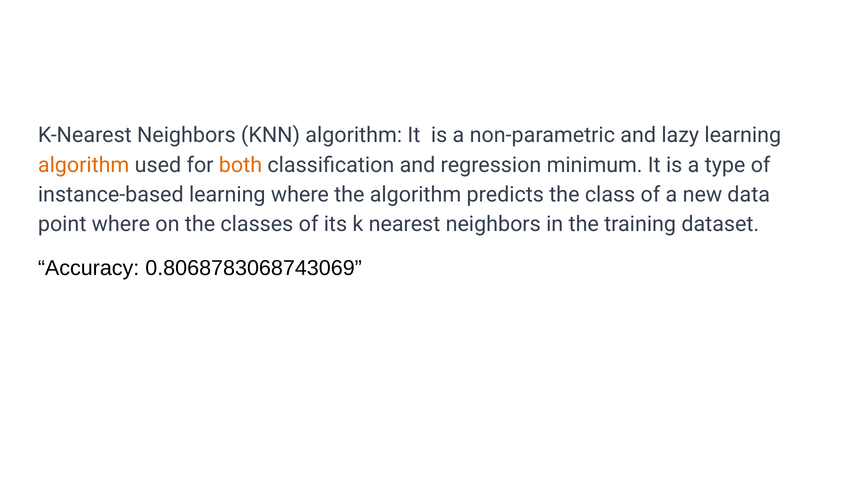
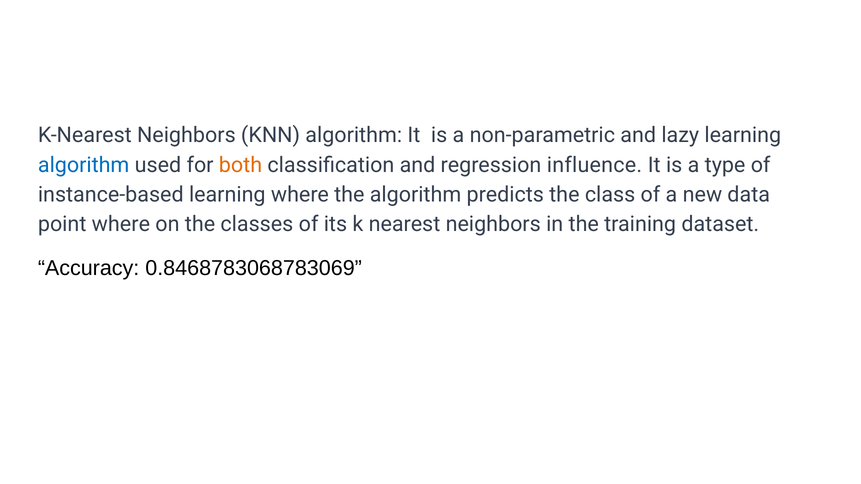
algorithm at (84, 165) colour: orange -> blue
minimum: minimum -> influence
0.8068783068743069: 0.8068783068743069 -> 0.8468783068783069
